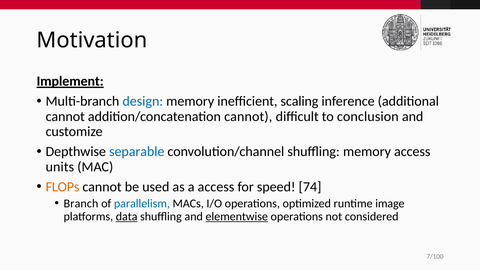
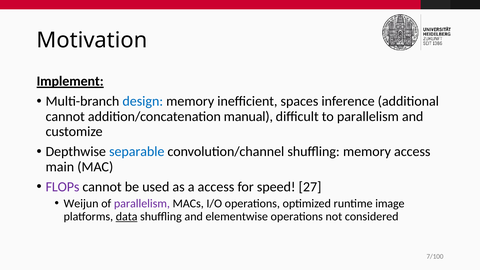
scaling: scaling -> spaces
addition/concatenation cannot: cannot -> manual
to conclusion: conclusion -> parallelism
units: units -> main
FLOPs colour: orange -> purple
74: 74 -> 27
Branch: Branch -> Weijun
parallelism at (142, 203) colour: blue -> purple
elementwise underline: present -> none
